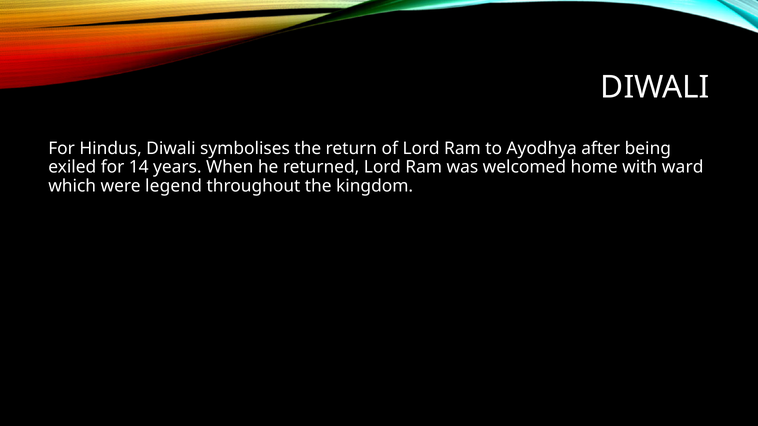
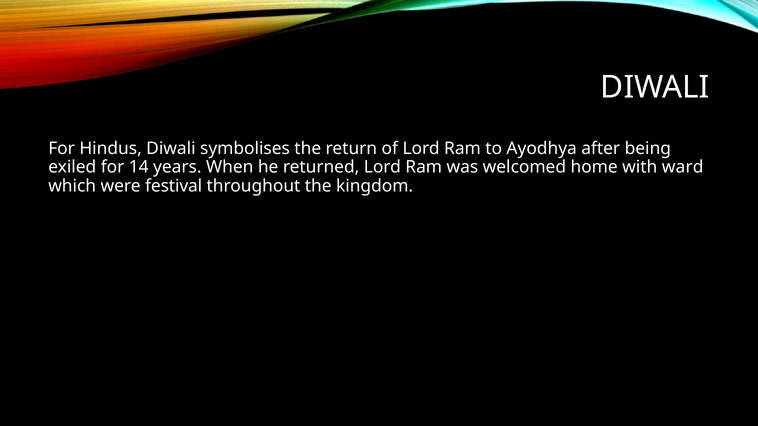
legend: legend -> festival
